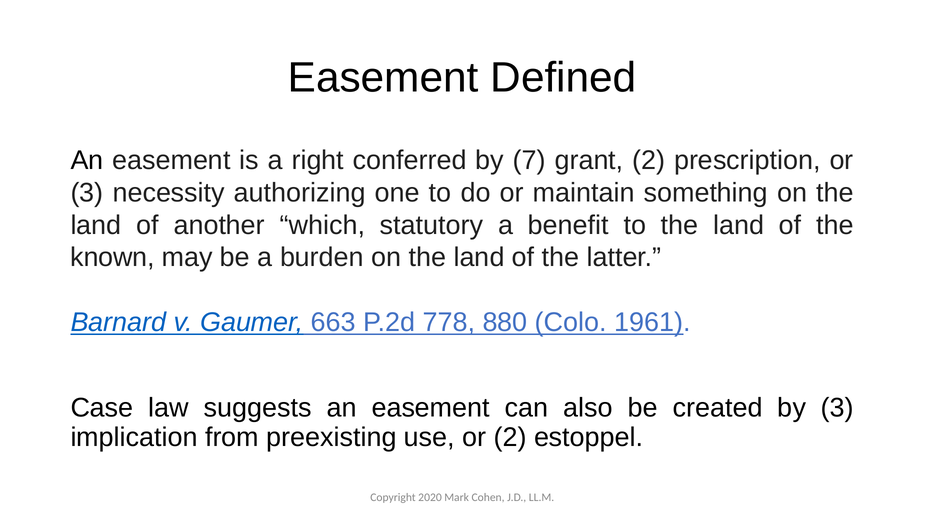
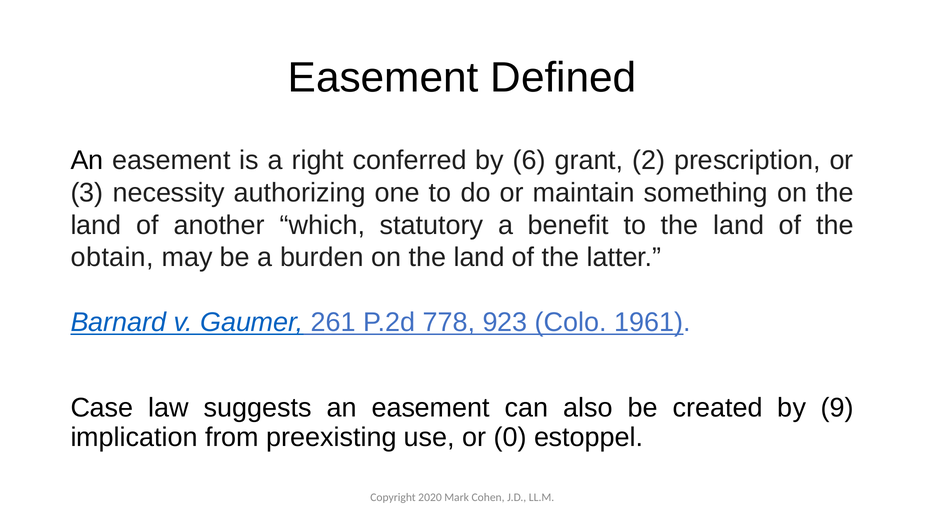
7: 7 -> 6
known: known -> obtain
663: 663 -> 261
880: 880 -> 923
by 3: 3 -> 9
or 2: 2 -> 0
